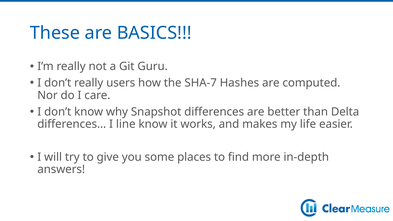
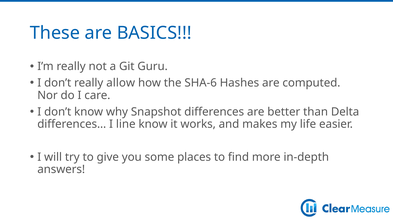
users: users -> allow
SHA-7: SHA-7 -> SHA-6
